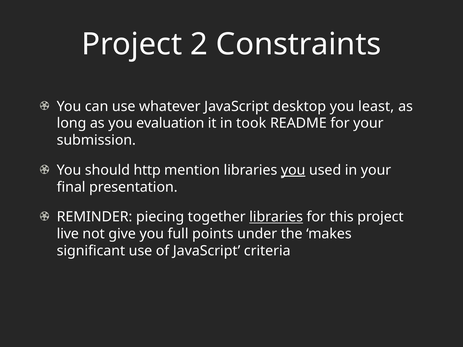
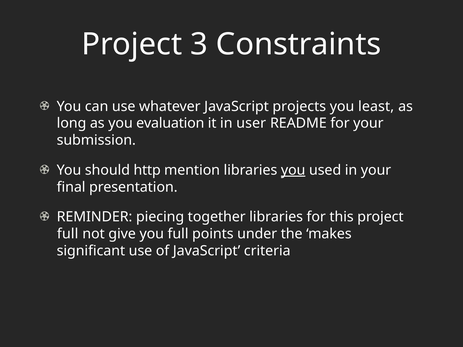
2: 2 -> 3
desktop: desktop -> projects
took: took -> user
libraries at (276, 217) underline: present -> none
live at (68, 234): live -> full
